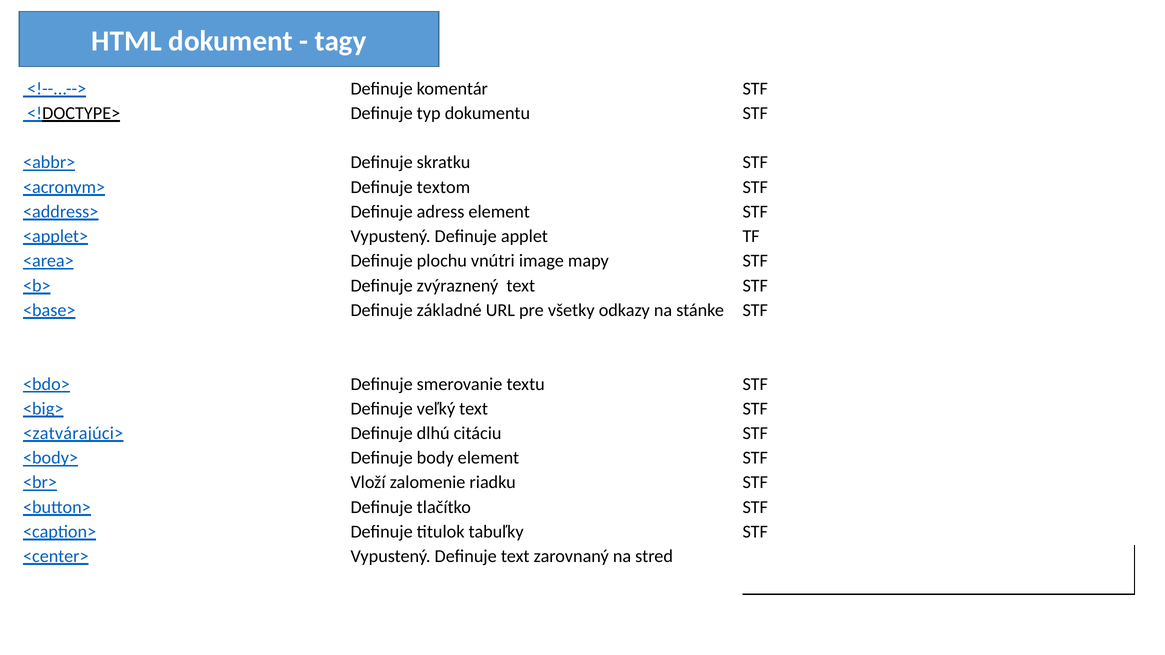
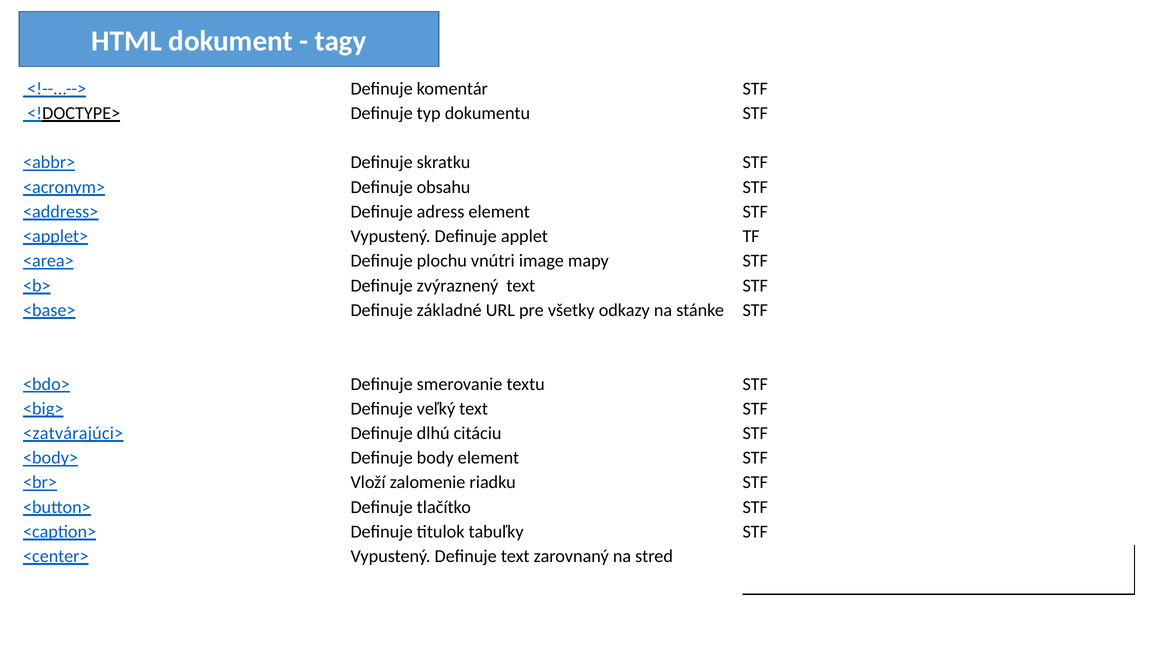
textom: textom -> obsahu
